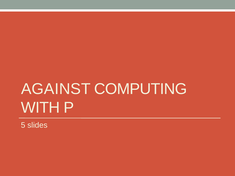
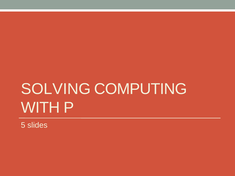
AGAINST: AGAINST -> SOLVING
